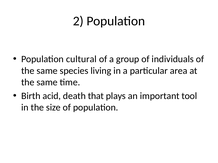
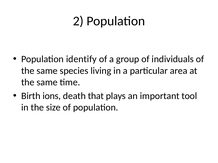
cultural: cultural -> identify
acid: acid -> ions
